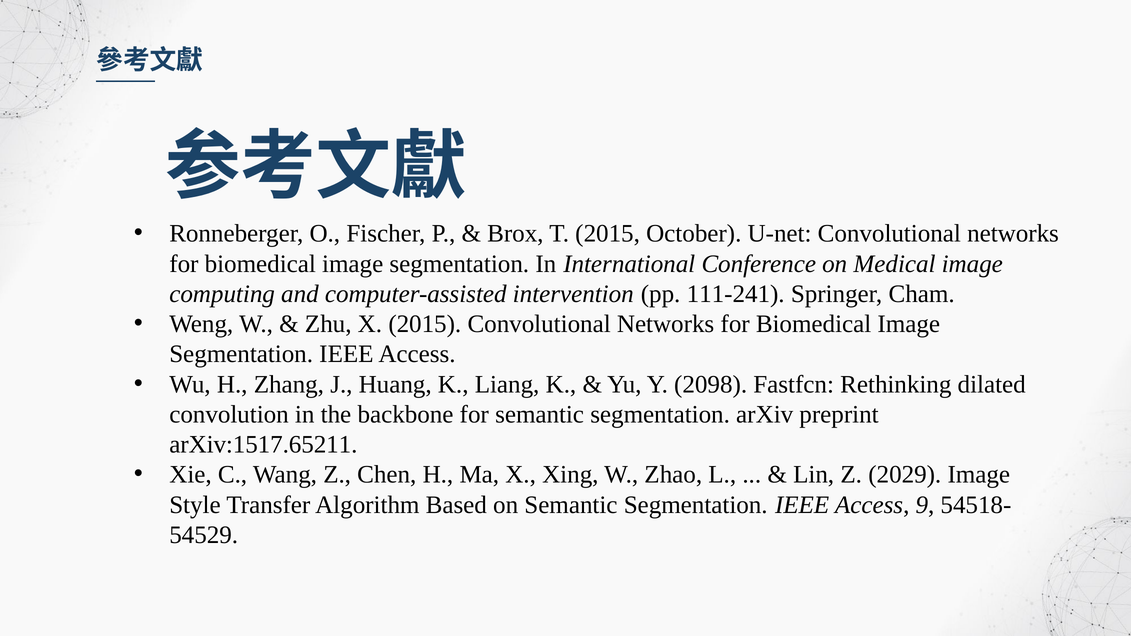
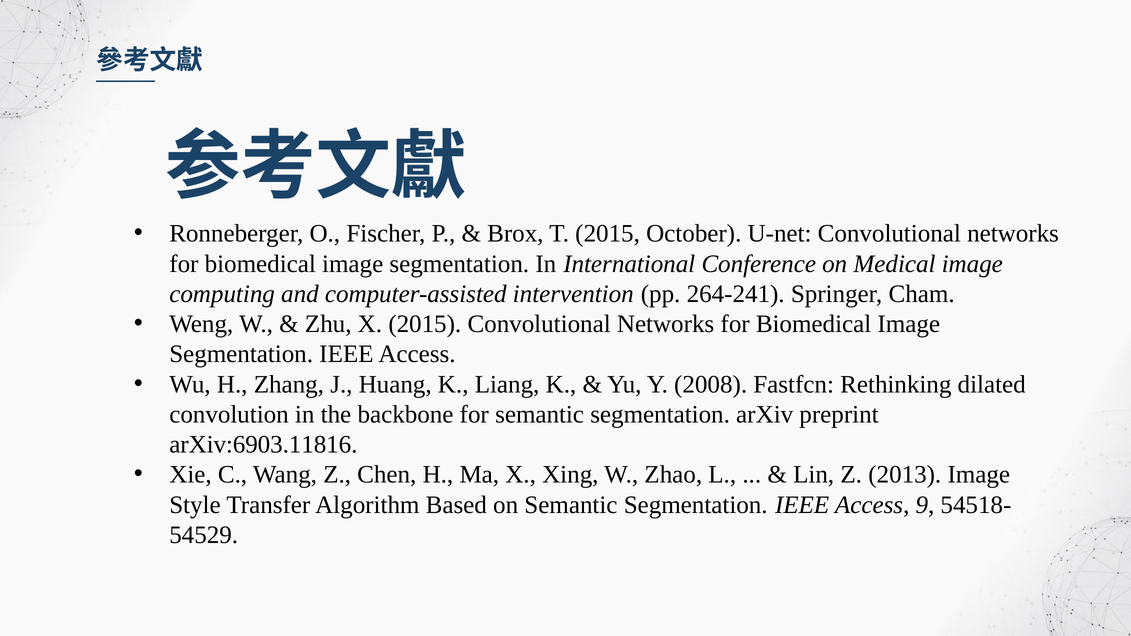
111-241: 111-241 -> 264-241
2098: 2098 -> 2008
arXiv:1517.65211: arXiv:1517.65211 -> arXiv:6903.11816
2029: 2029 -> 2013
